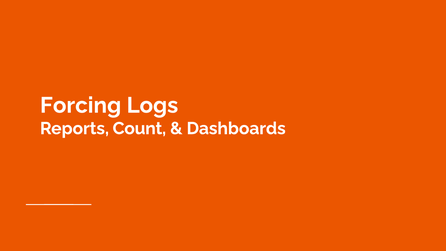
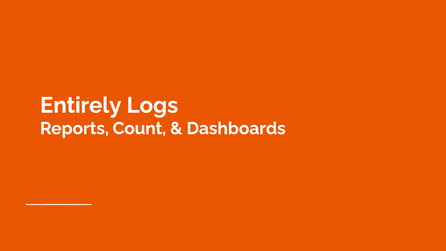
Forcing: Forcing -> Entirely
